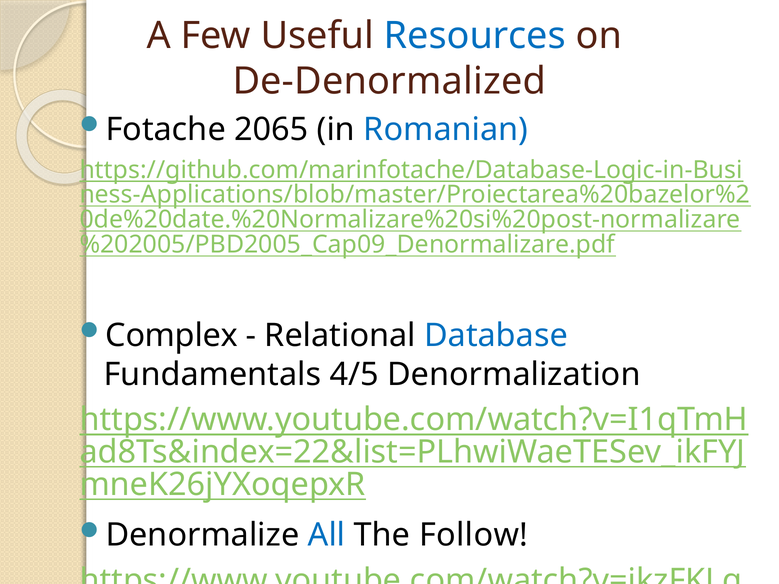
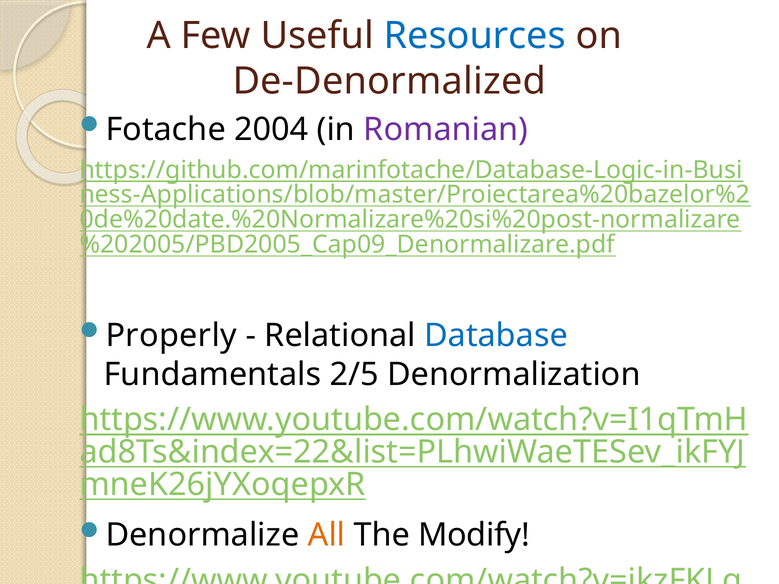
2065: 2065 -> 2004
Romanian colour: blue -> purple
Complex: Complex -> Properly
4/5: 4/5 -> 2/5
All colour: blue -> orange
Follow: Follow -> Modify
